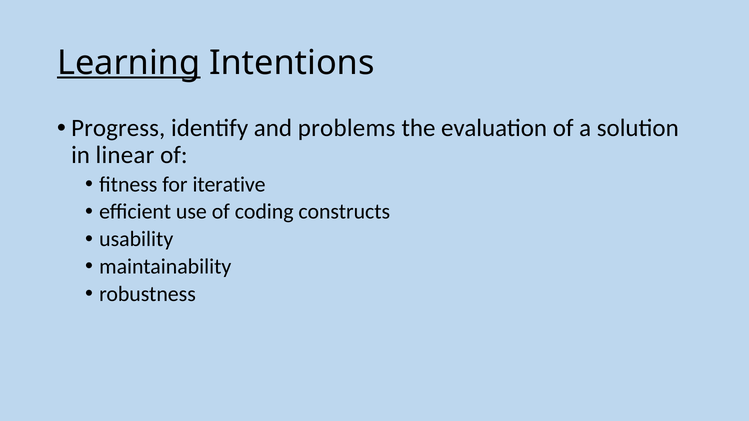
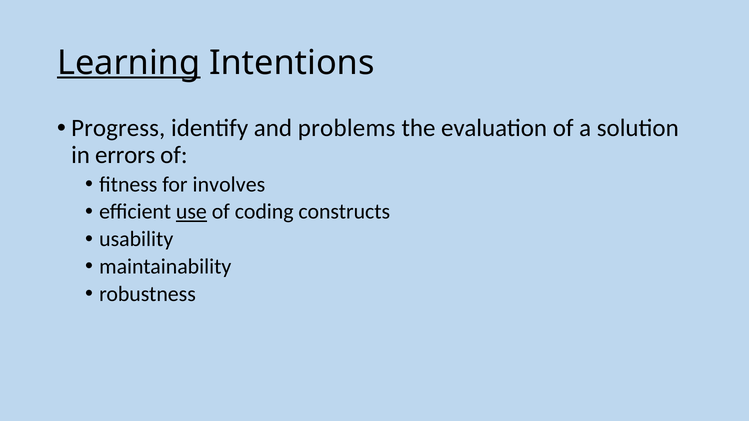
linear: linear -> errors
iterative: iterative -> involves
use underline: none -> present
